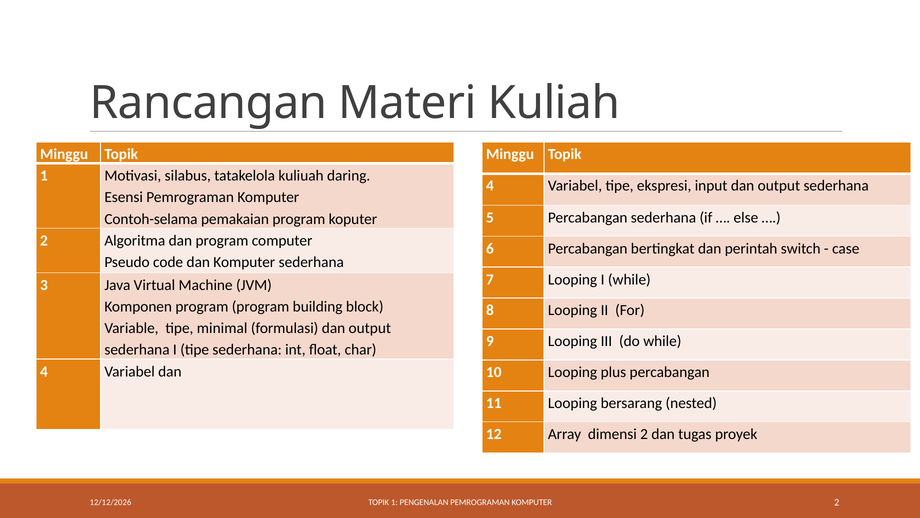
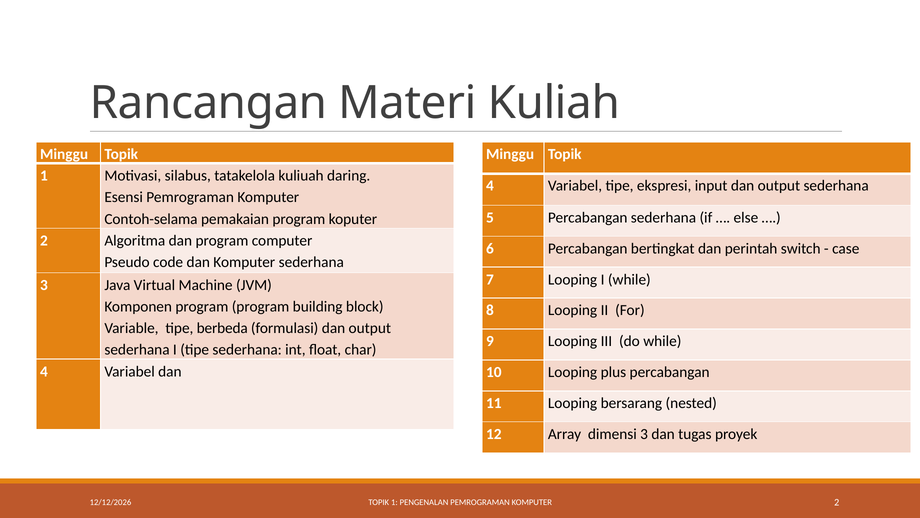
minimal: minimal -> berbeda
dimensi 2: 2 -> 3
